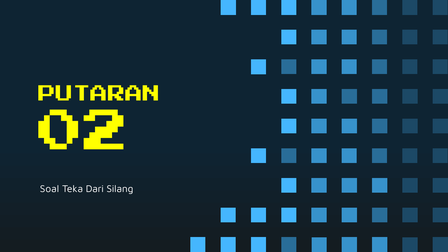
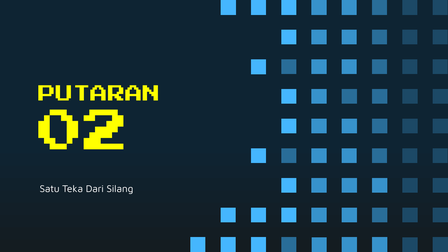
Soal: Soal -> Satu
